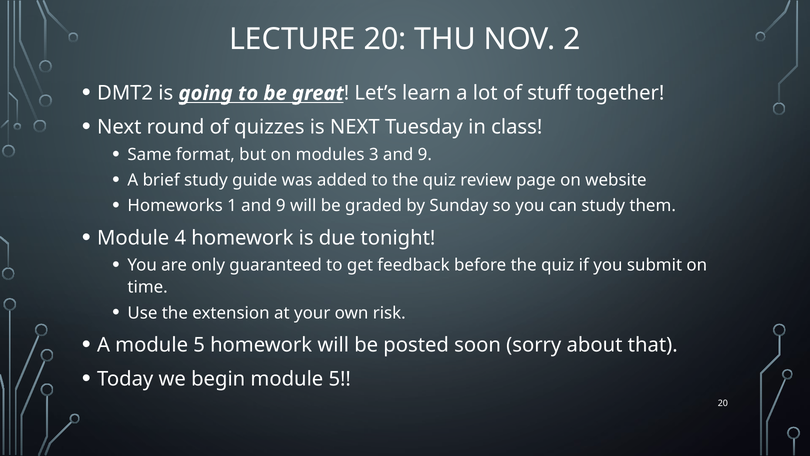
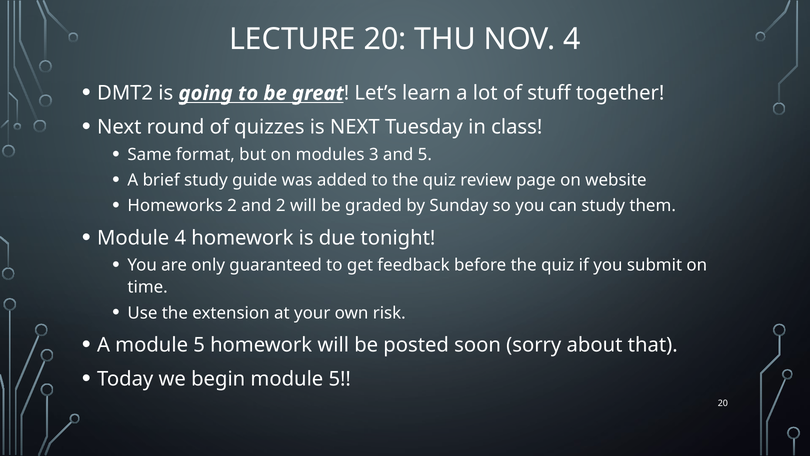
NOV 2: 2 -> 4
3 and 9: 9 -> 5
Homeworks 1: 1 -> 2
9 at (281, 206): 9 -> 2
